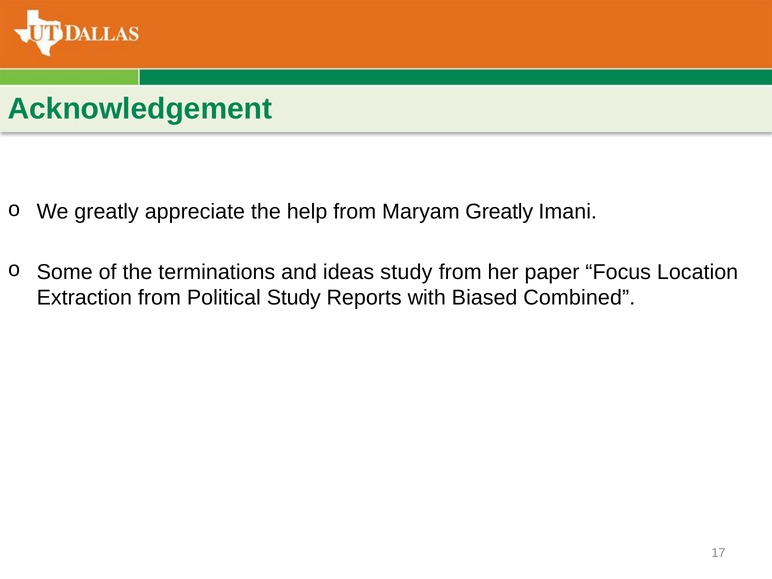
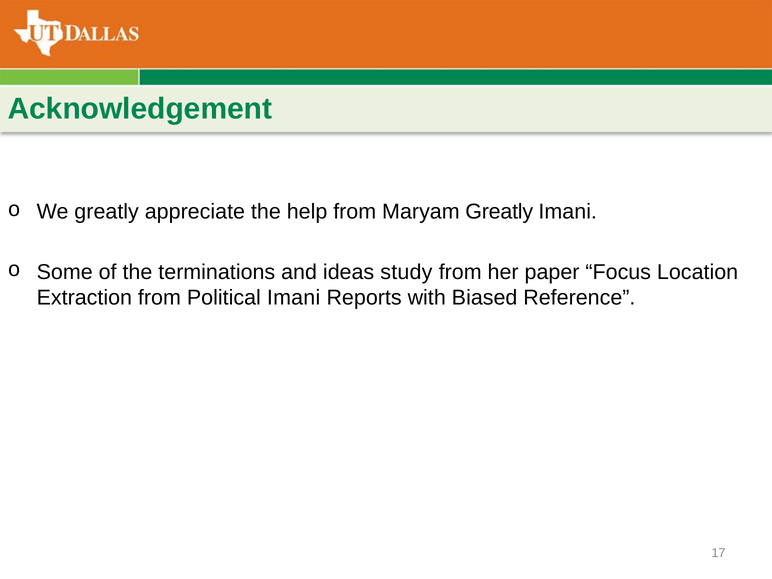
Political Study: Study -> Imani
Combined: Combined -> Reference
